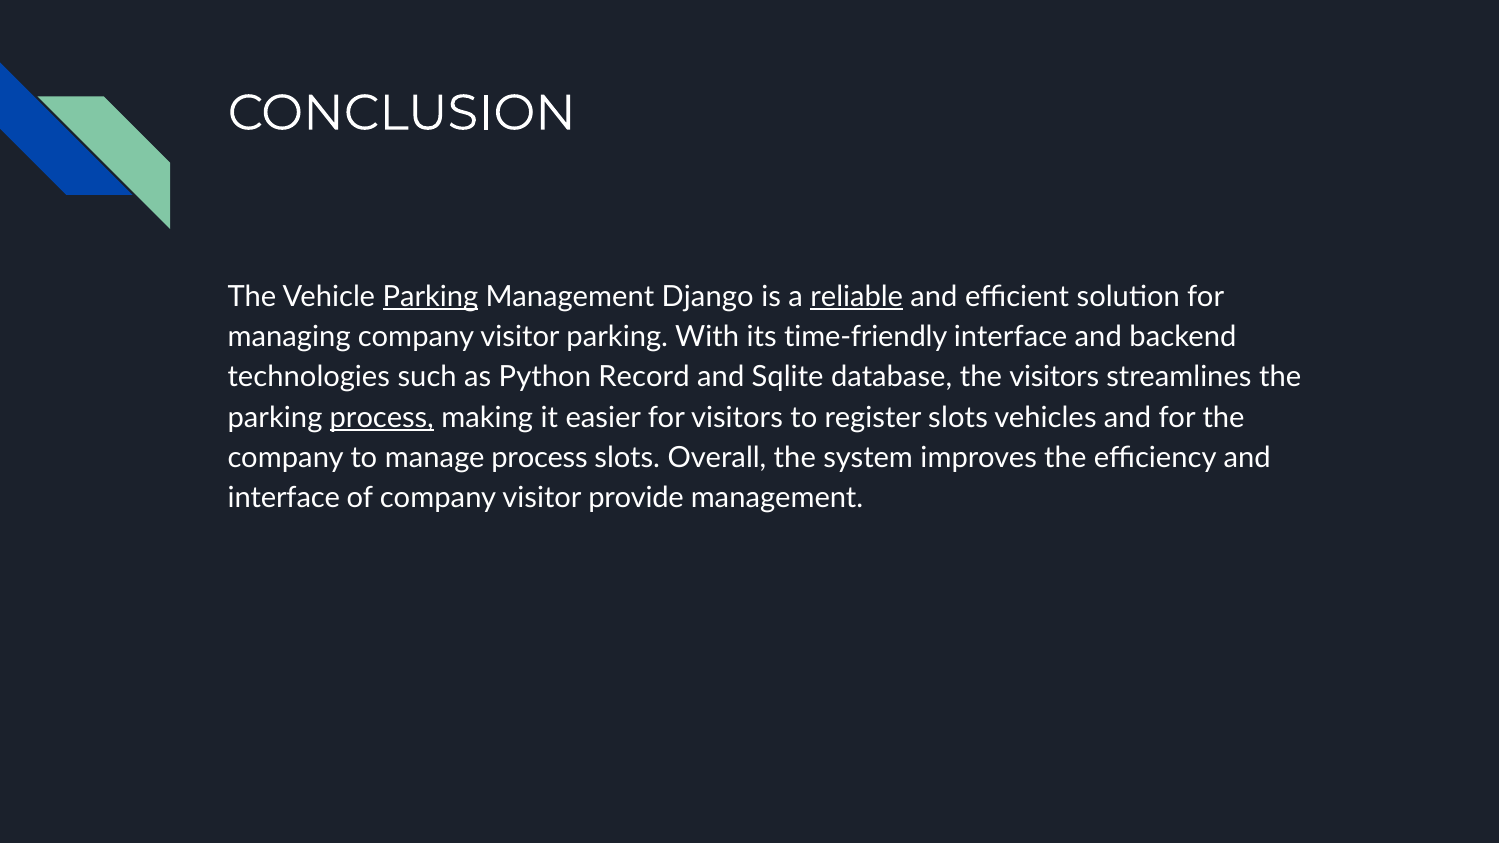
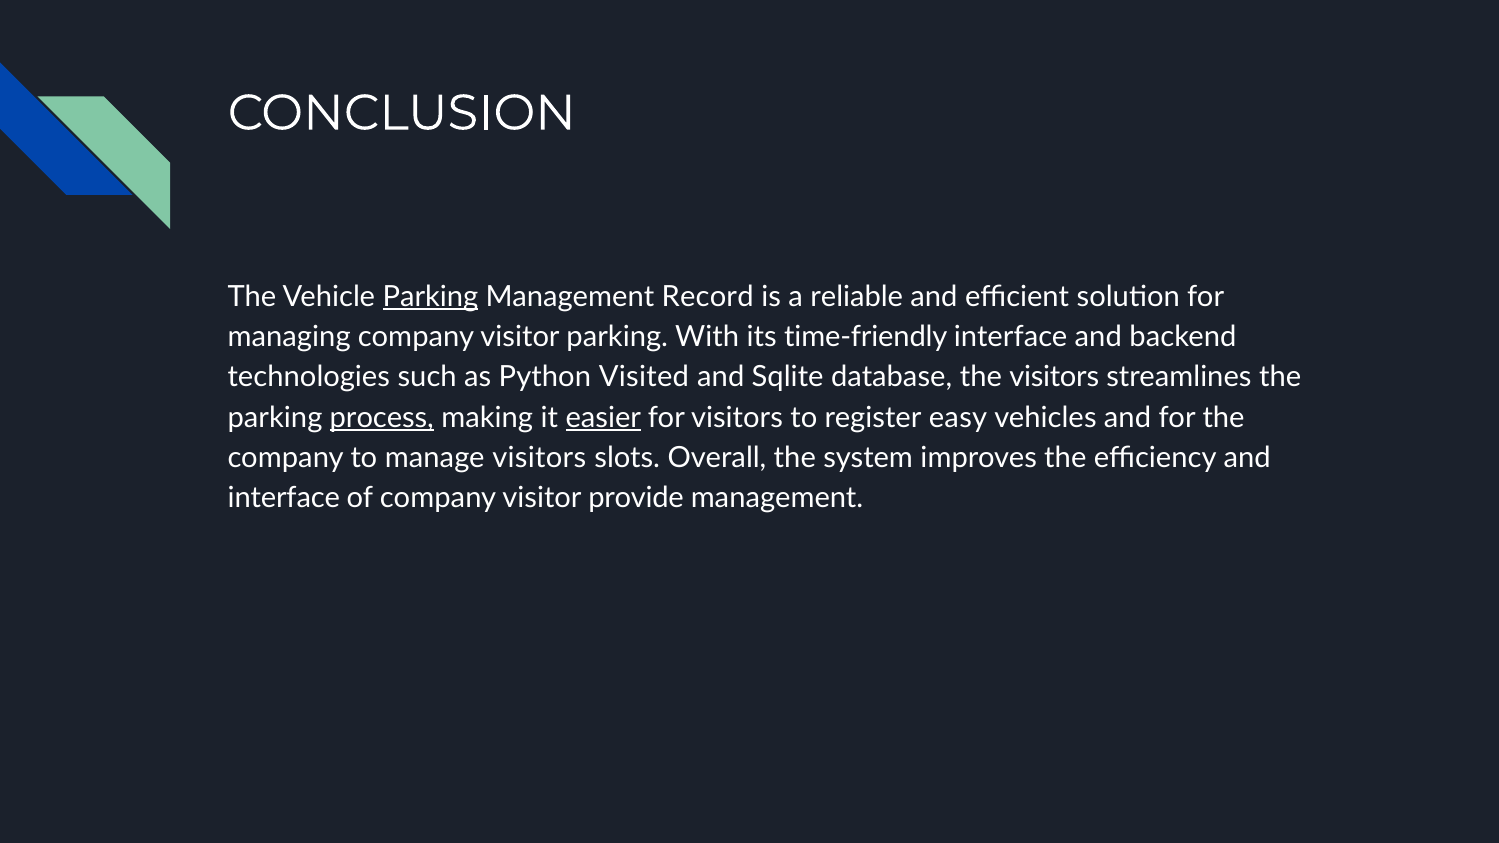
Django: Django -> Record
reliable underline: present -> none
Record: Record -> Visited
easier underline: none -> present
register slots: slots -> easy
manage process: process -> visitors
